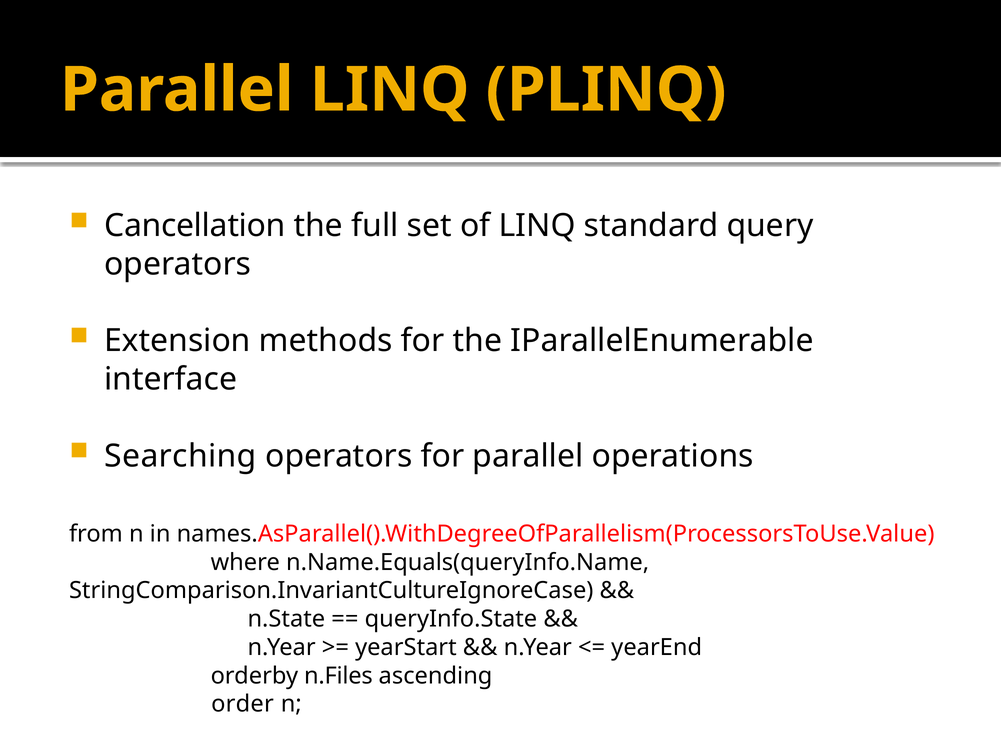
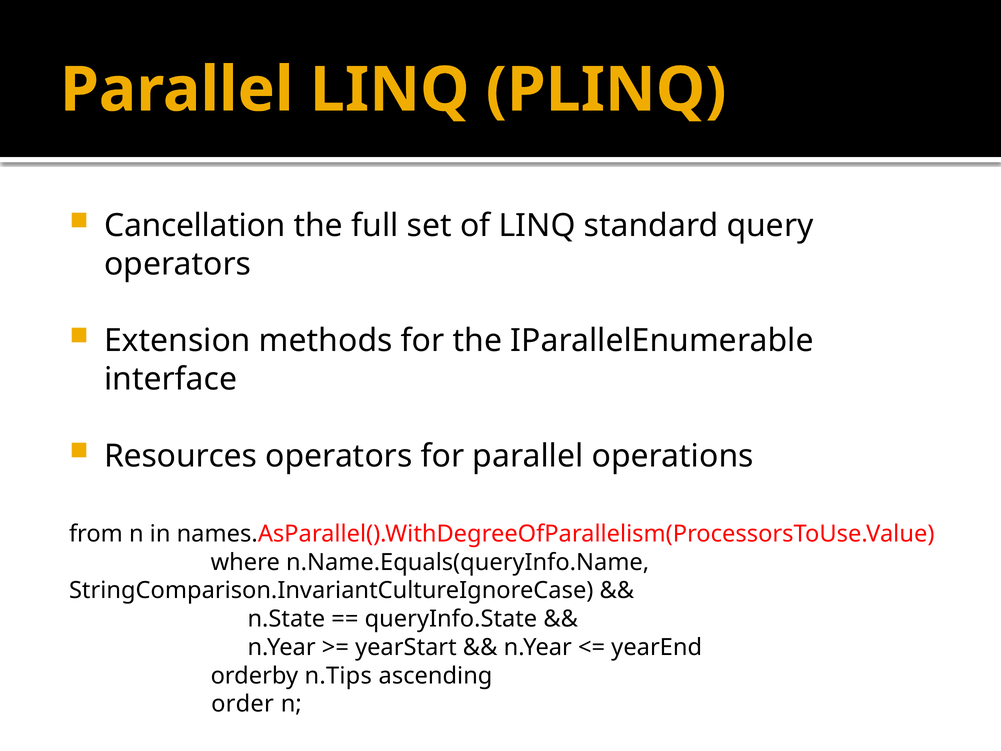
Searching: Searching -> Resources
n.Files: n.Files -> n.Tips
